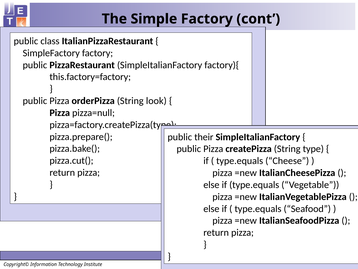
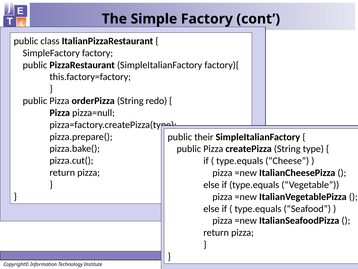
look: look -> redo
